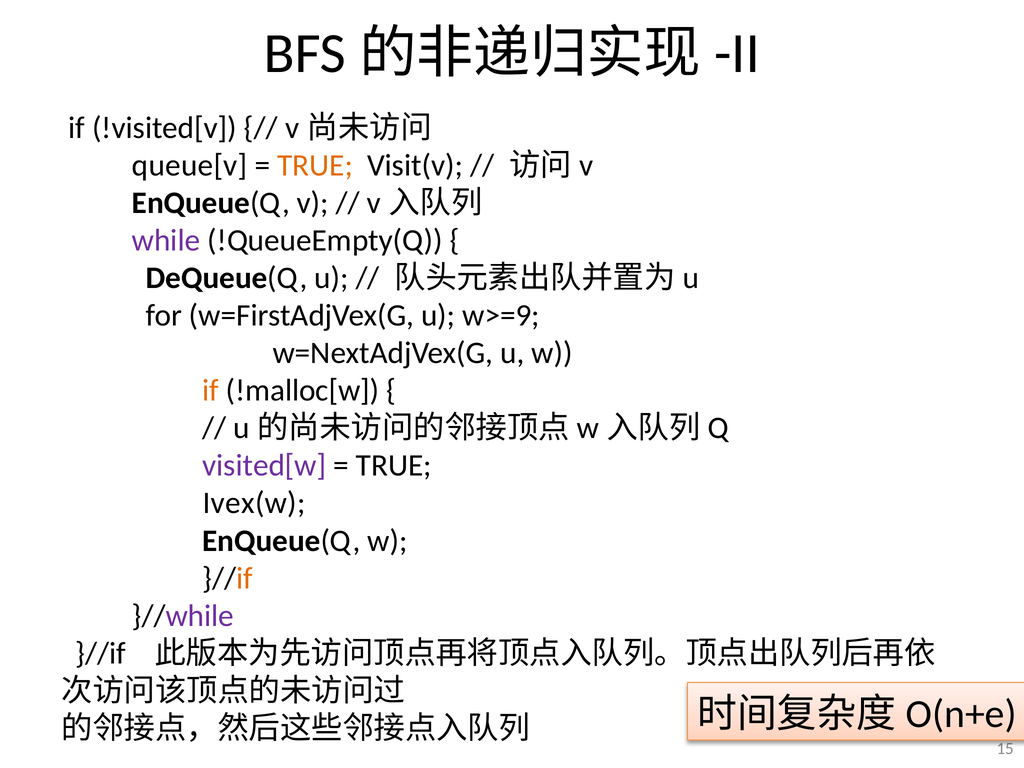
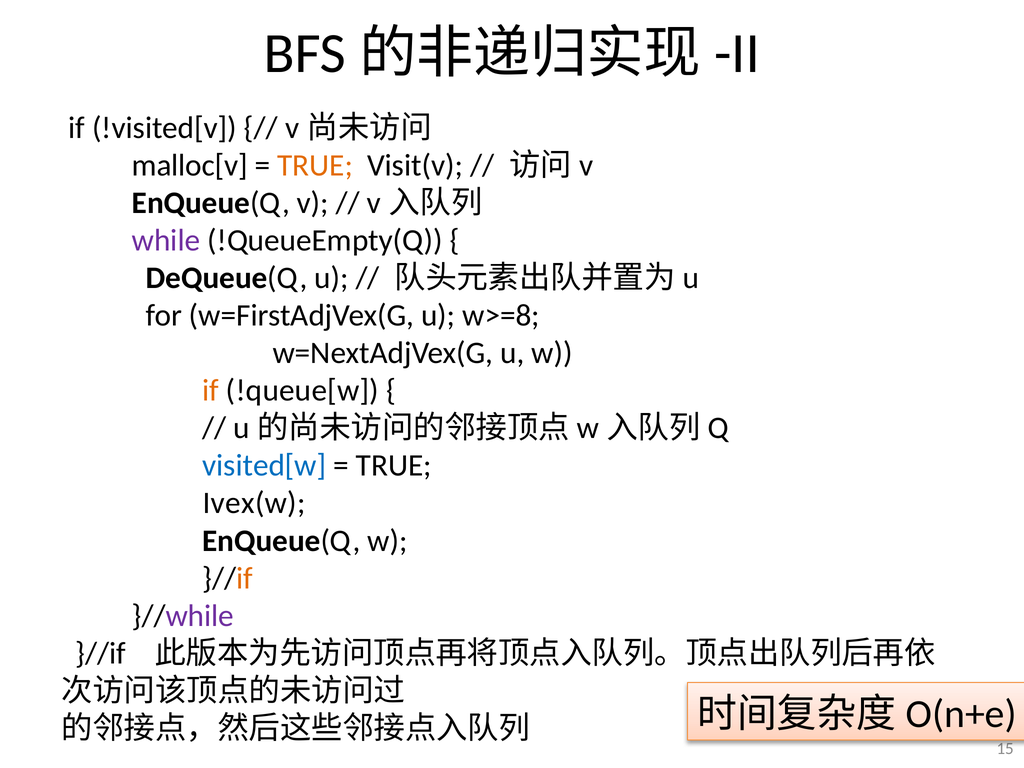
queue[v: queue[v -> malloc[v
w>=9: w>=9 -> w>=8
!malloc[w: !malloc[w -> !queue[w
visited[w colour: purple -> blue
